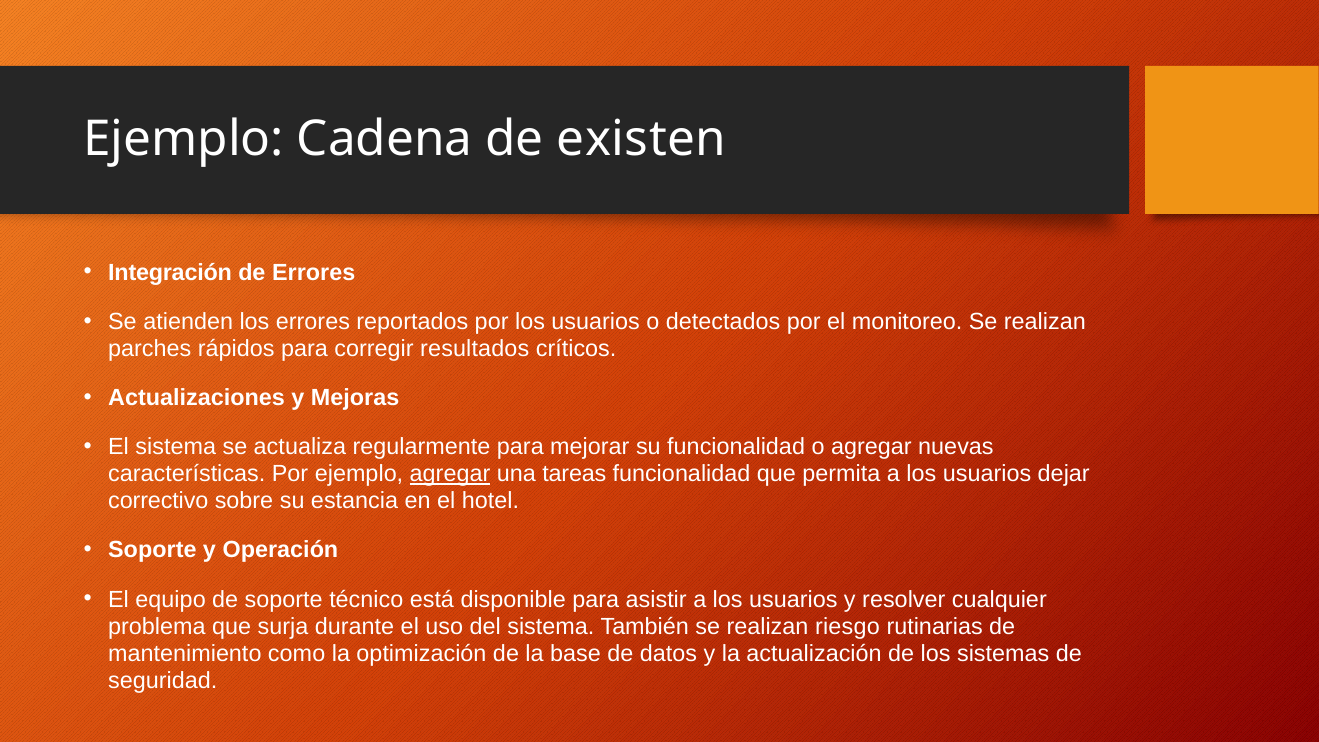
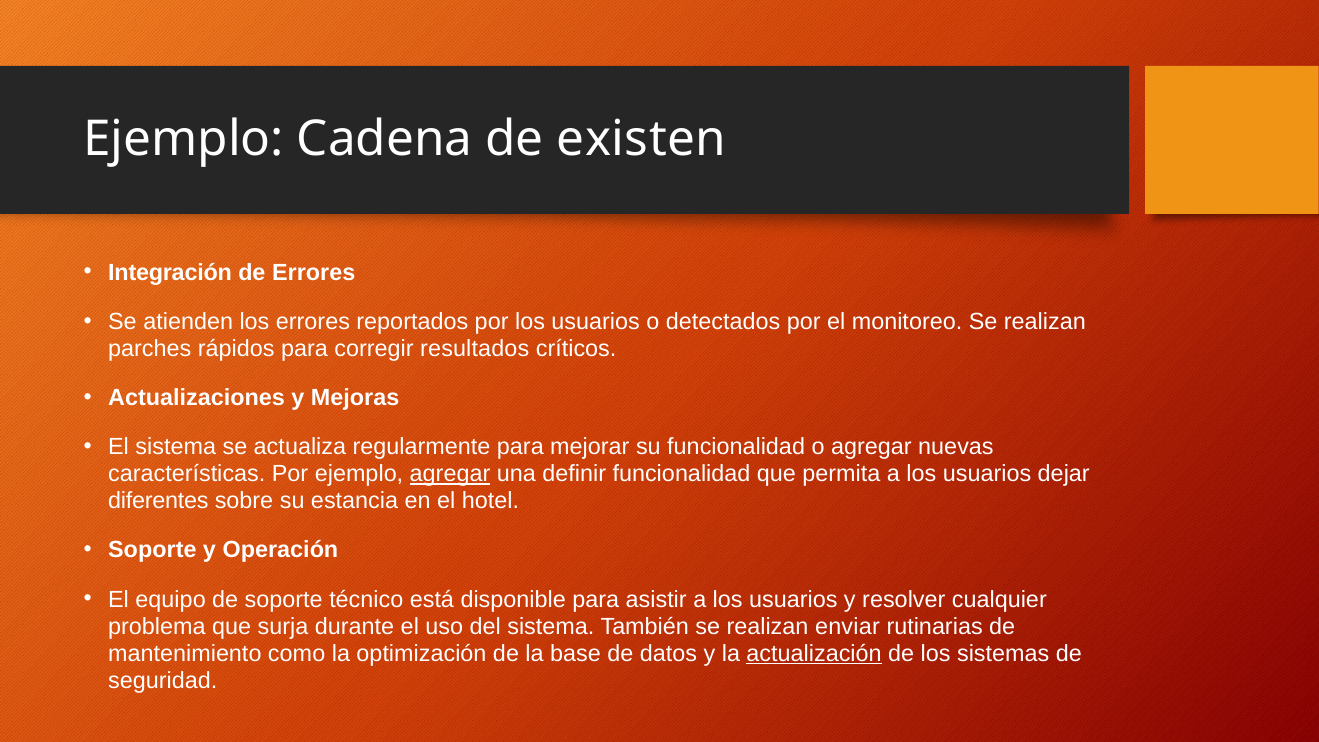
tareas: tareas -> definir
correctivo: correctivo -> diferentes
riesgo: riesgo -> enviar
actualización underline: none -> present
